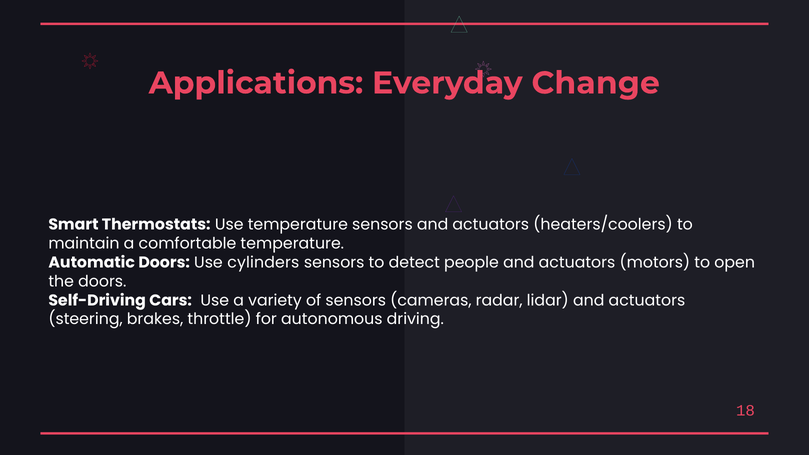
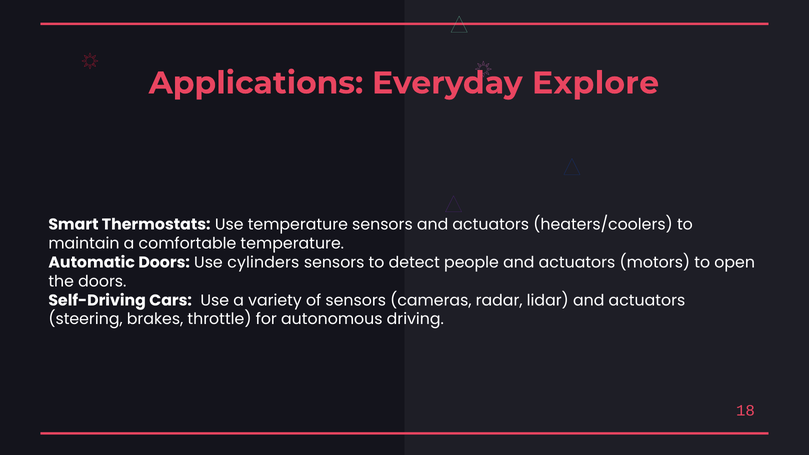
Change: Change -> Explore
